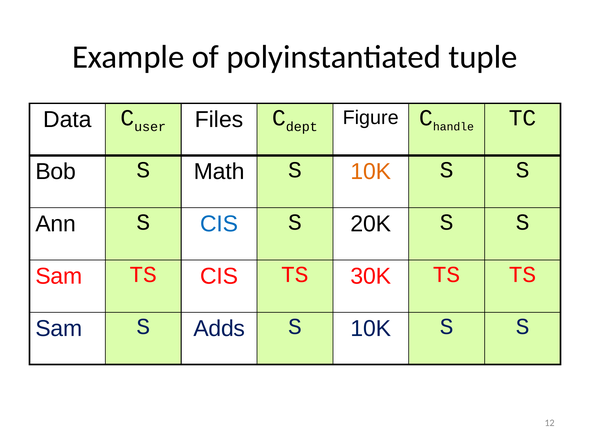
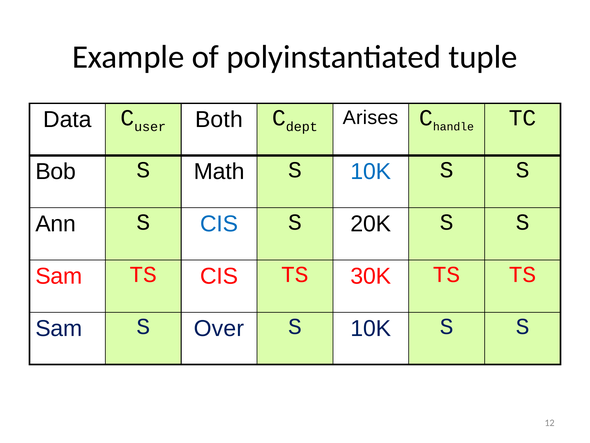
Figure: Figure -> Arises
Files: Files -> Both
10K at (371, 172) colour: orange -> blue
Adds: Adds -> Over
